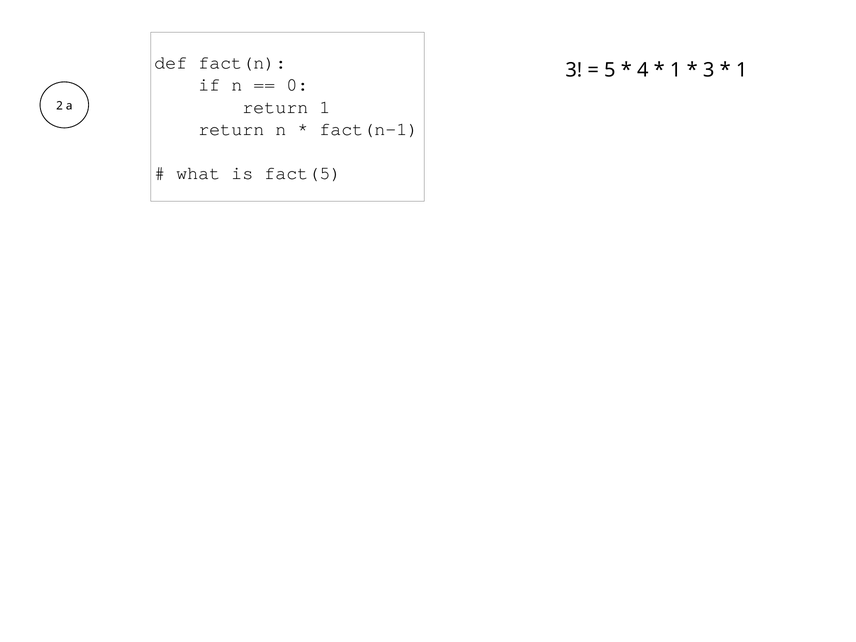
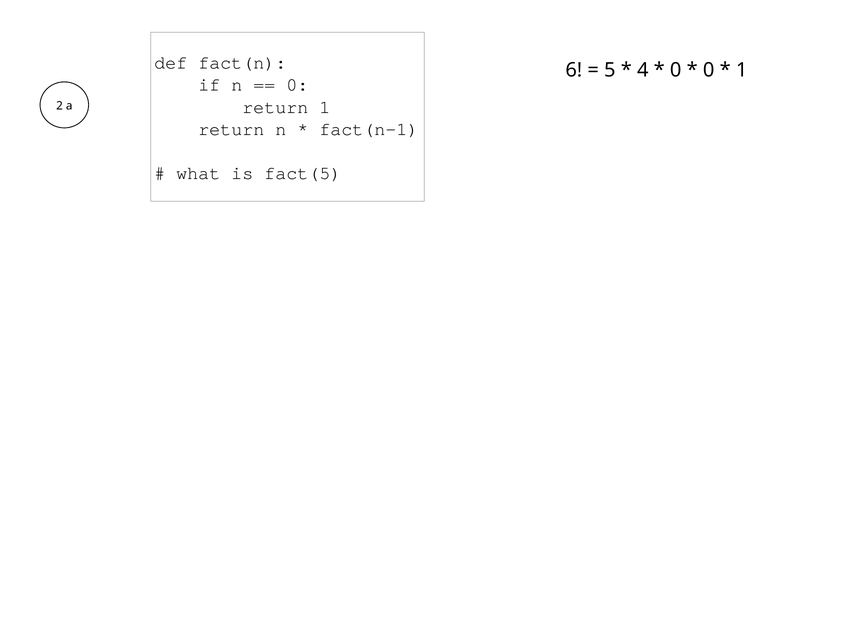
3 at (574, 70): 3 -> 6
1 at (676, 70): 1 -> 0
3 at (709, 70): 3 -> 0
